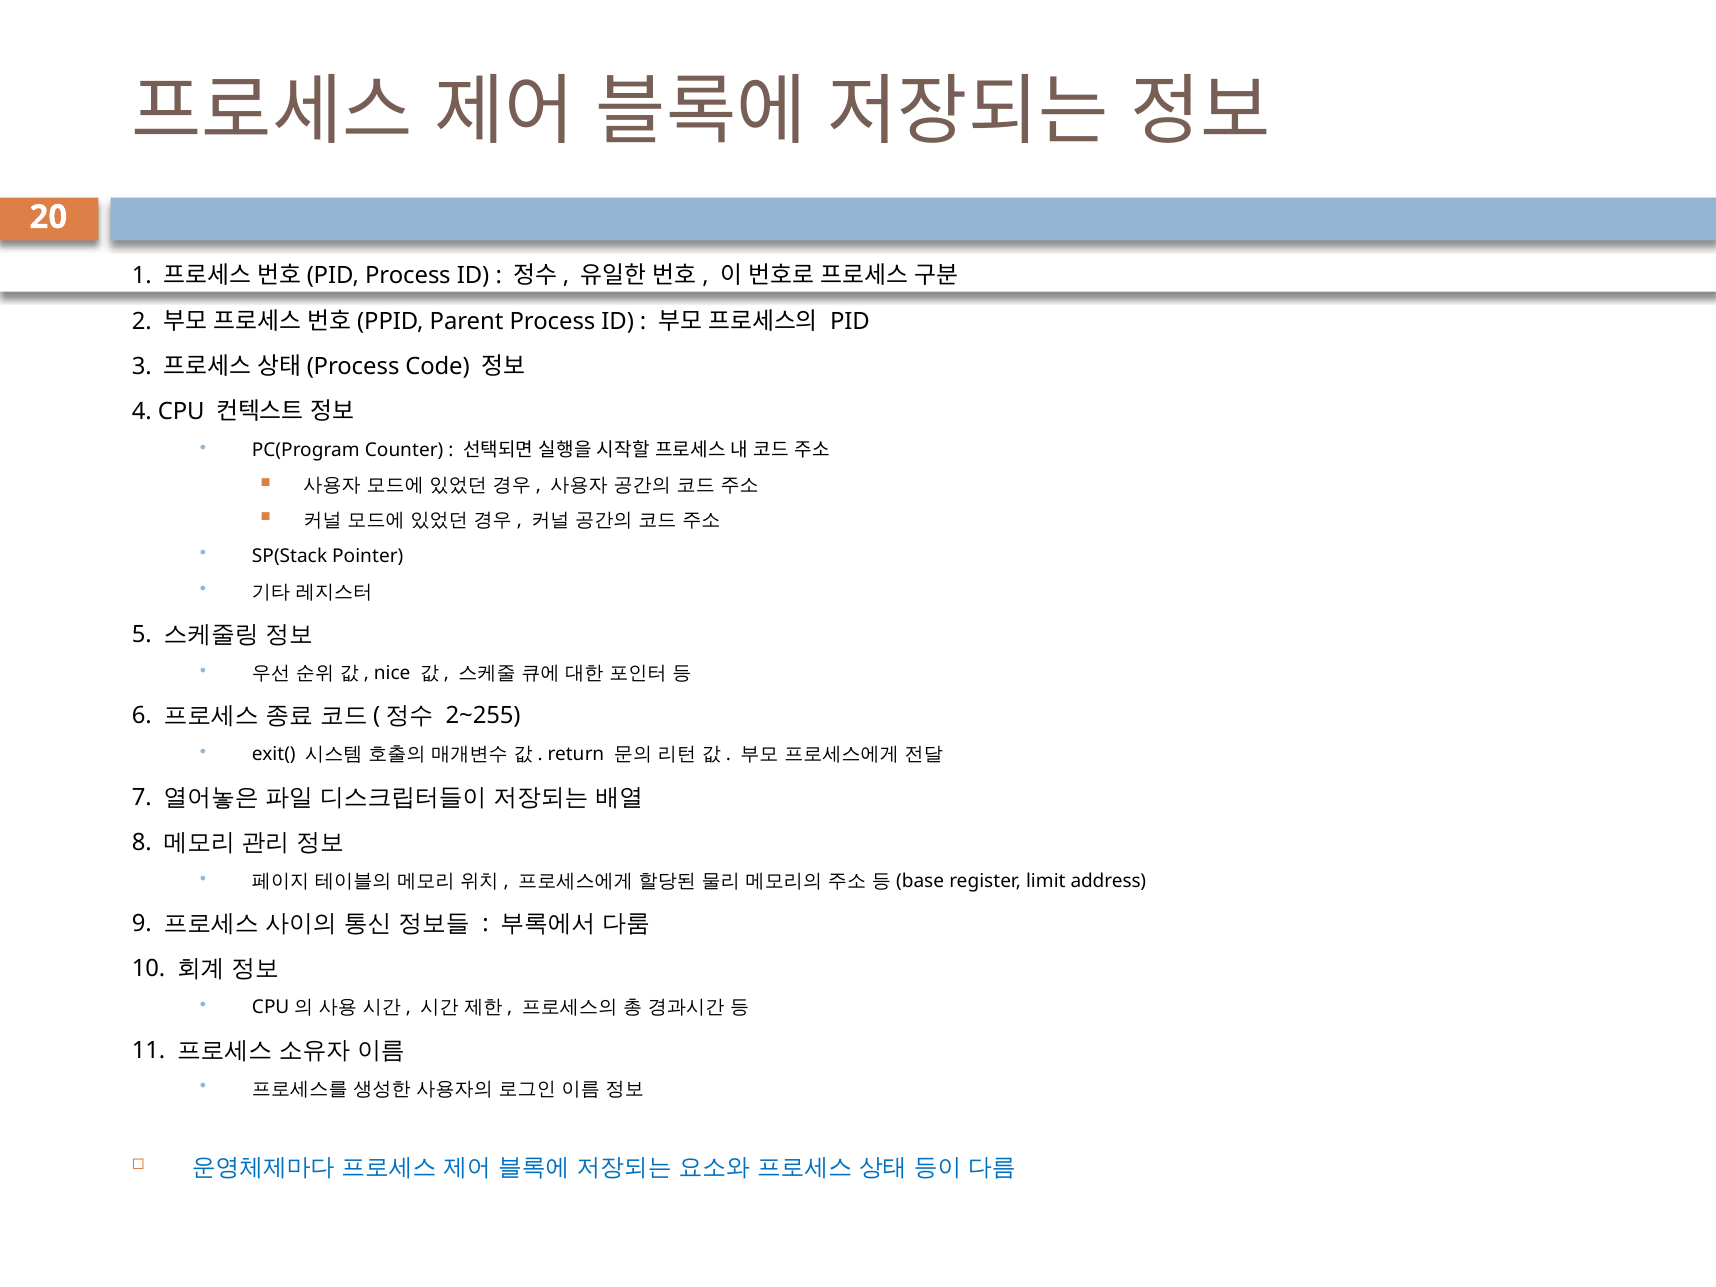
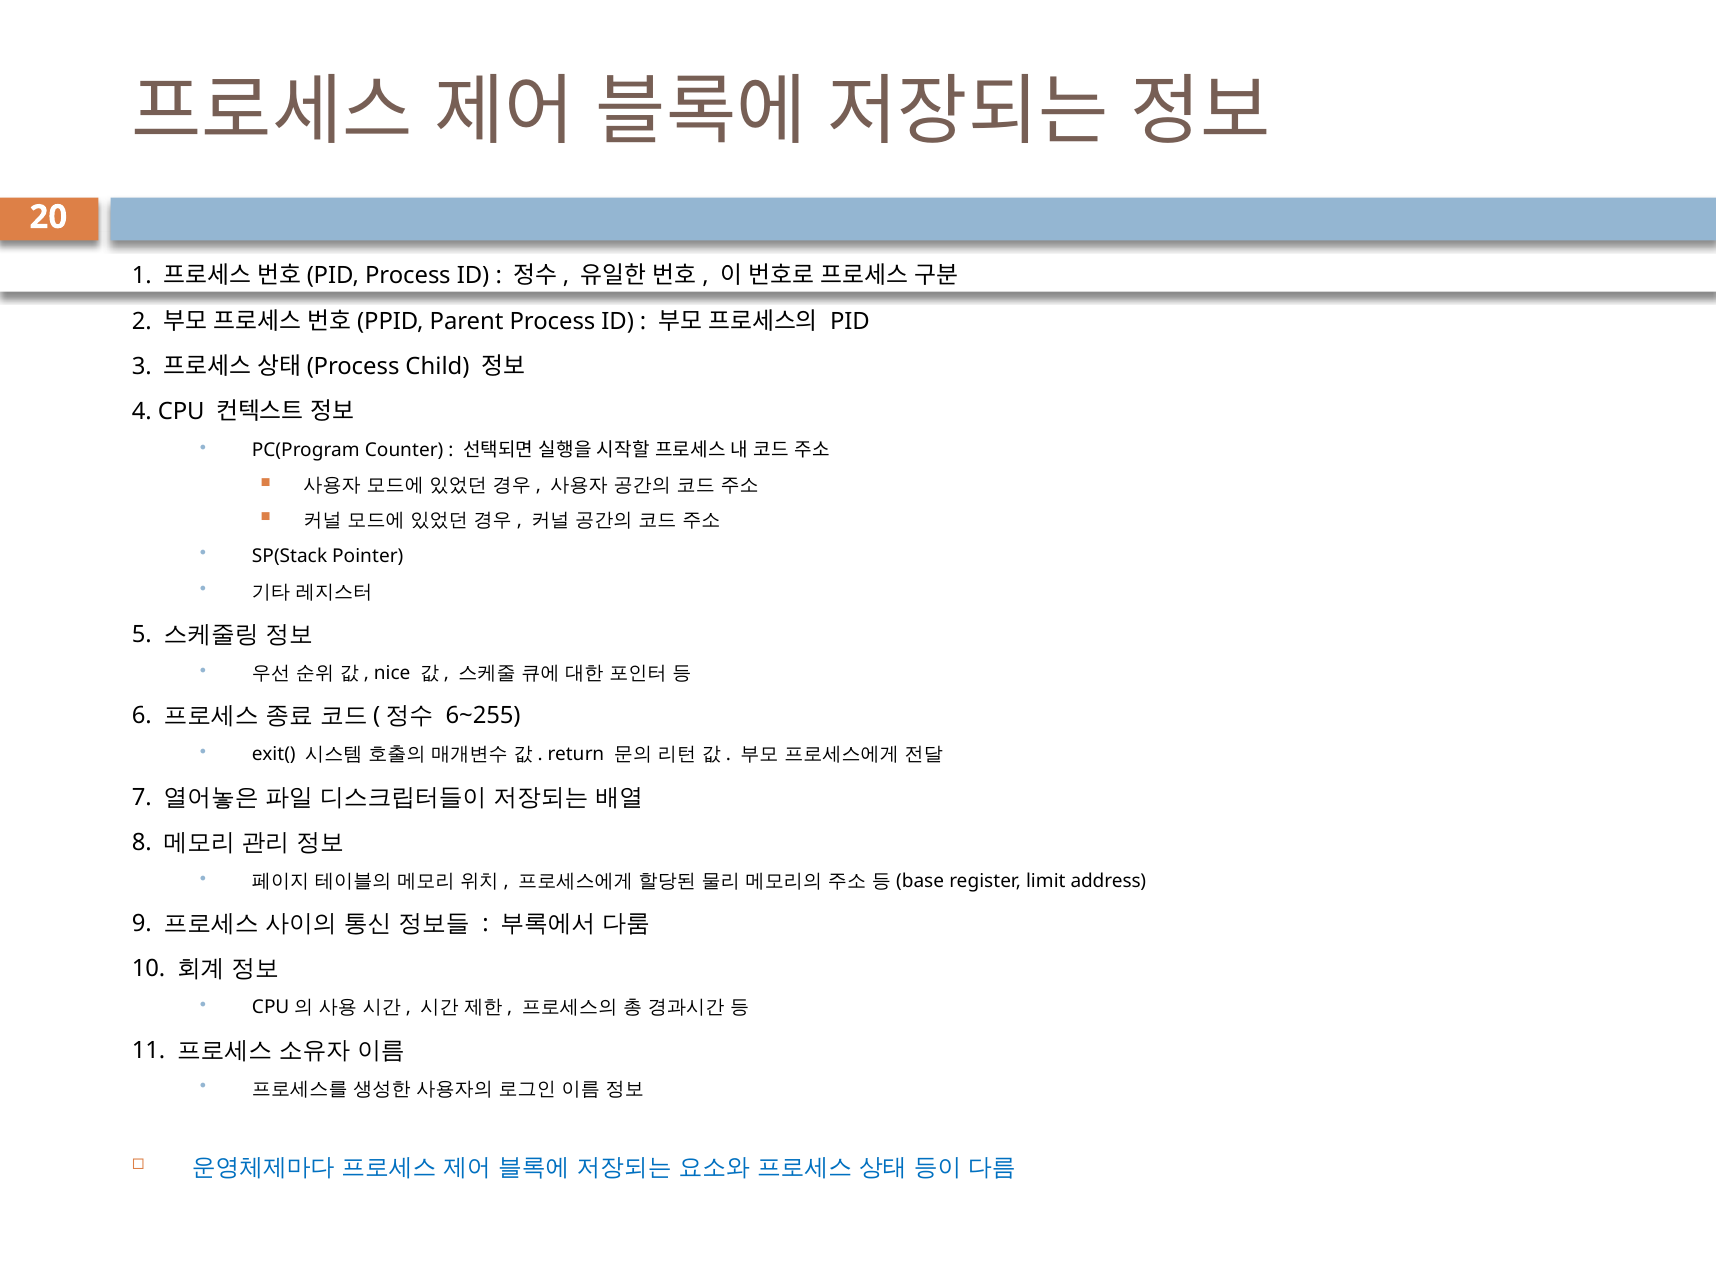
Code: Code -> Child
2~255: 2~255 -> 6~255
